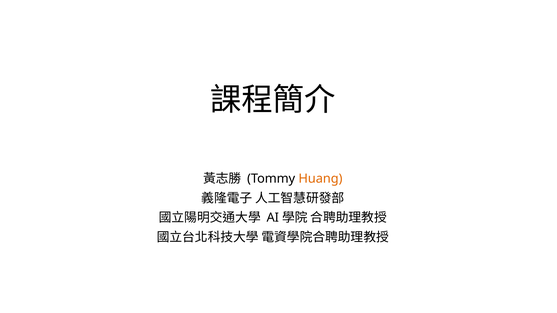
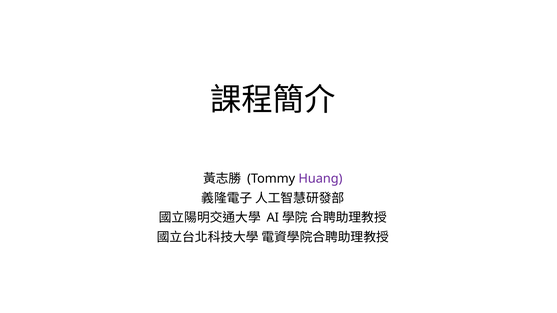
Huang colour: orange -> purple
